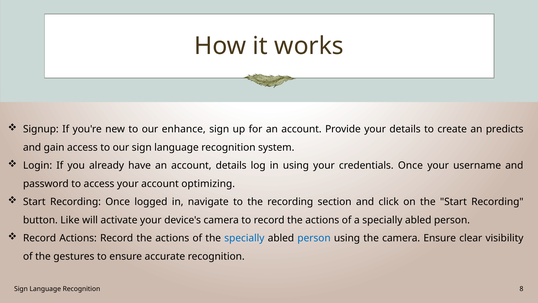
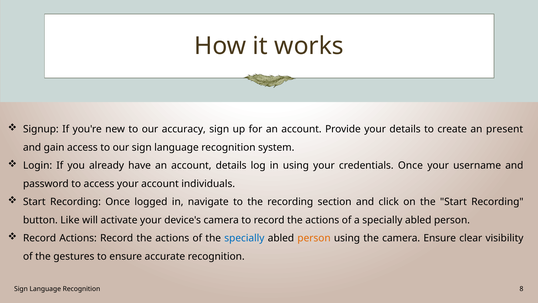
enhance: enhance -> accuracy
predicts: predicts -> present
optimizing: optimizing -> individuals
person at (314, 238) colour: blue -> orange
